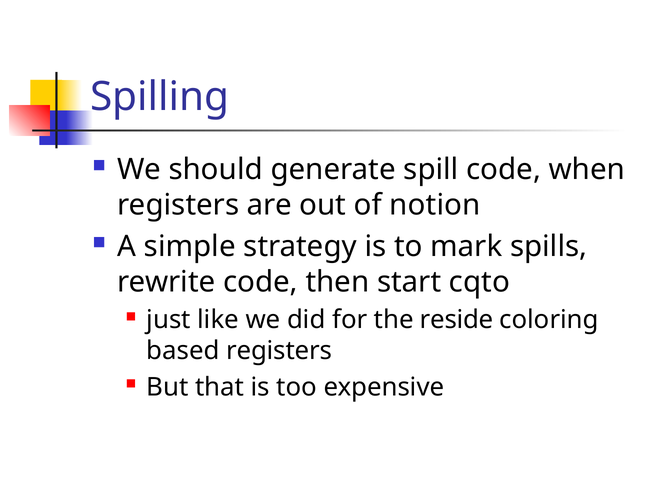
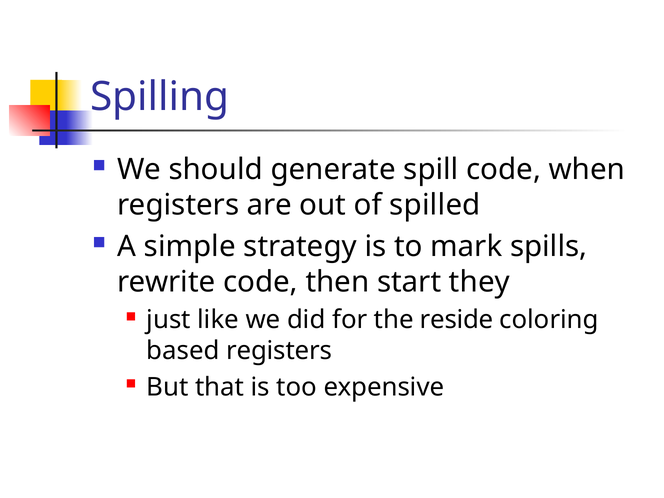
notion: notion -> spilled
cqto: cqto -> they
